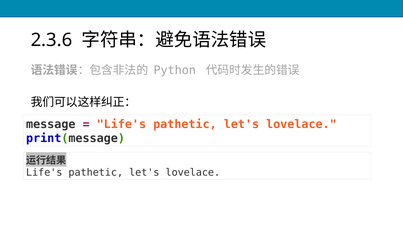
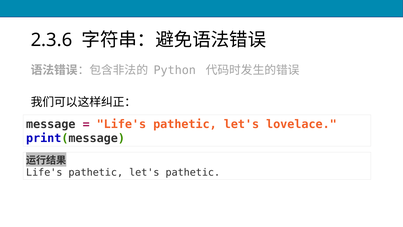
lovelace at (193, 172): lovelace -> pathetic
